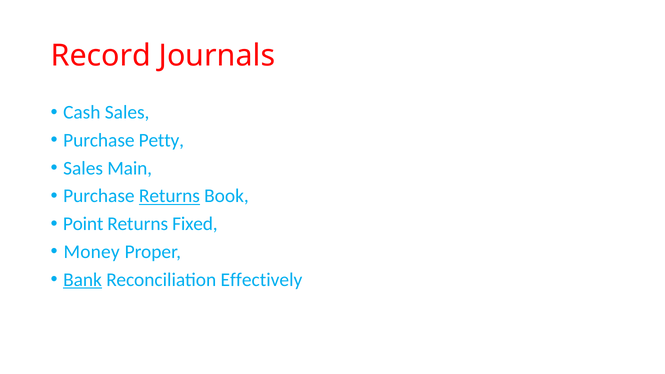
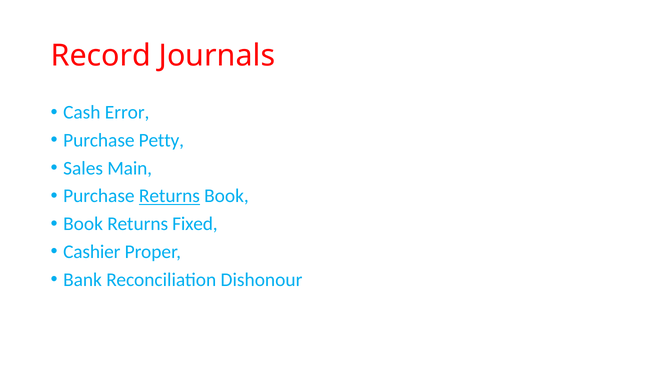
Cash Sales: Sales -> Error
Point at (83, 224): Point -> Book
Money: Money -> Cashier
Bank underline: present -> none
Effectively: Effectively -> Dishonour
